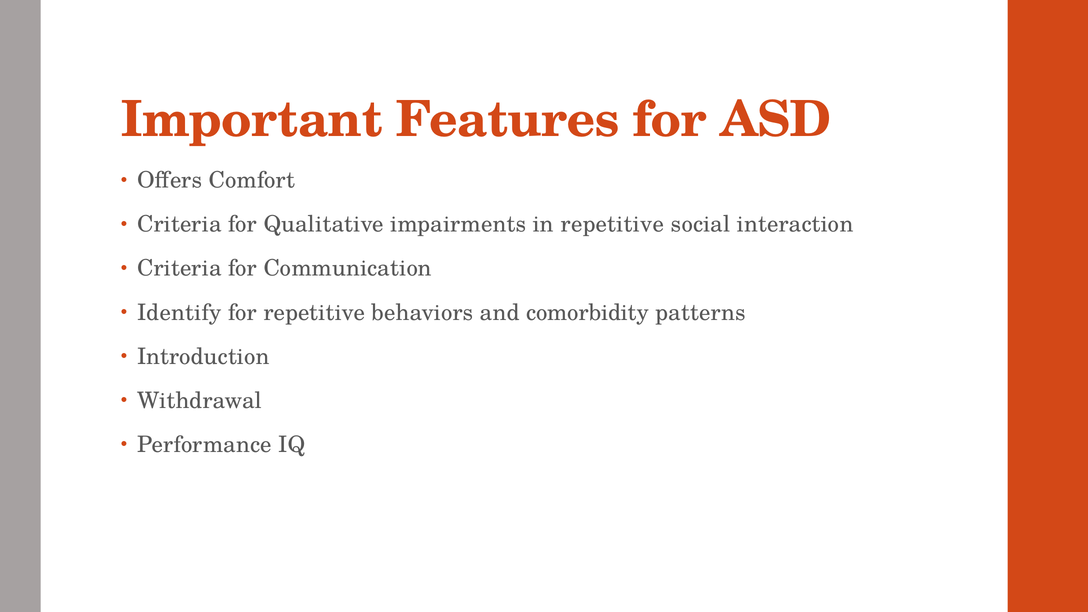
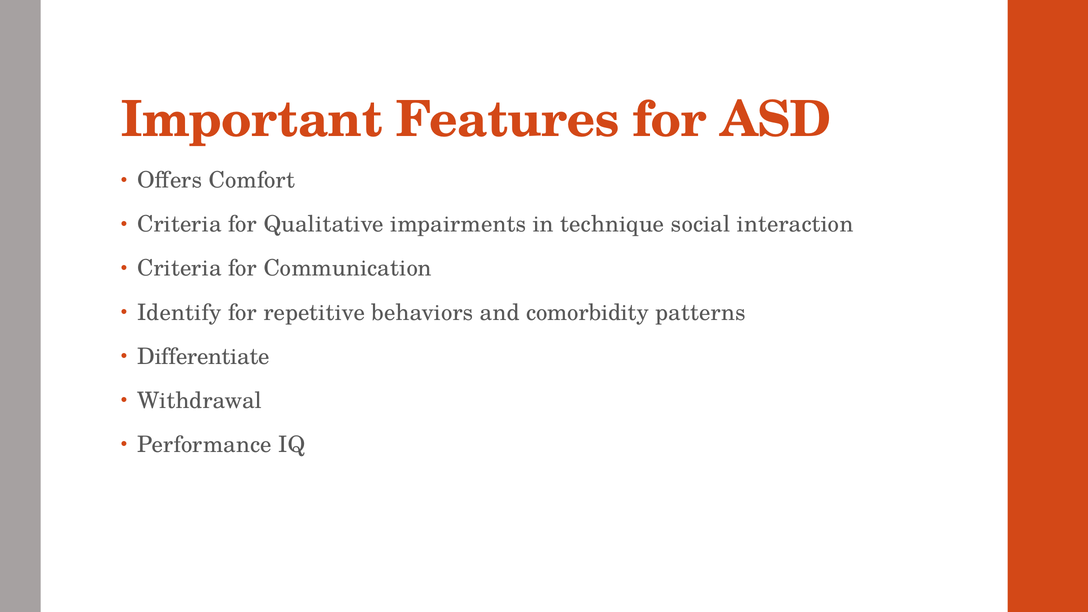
in repetitive: repetitive -> technique
Introduction: Introduction -> Differentiate
